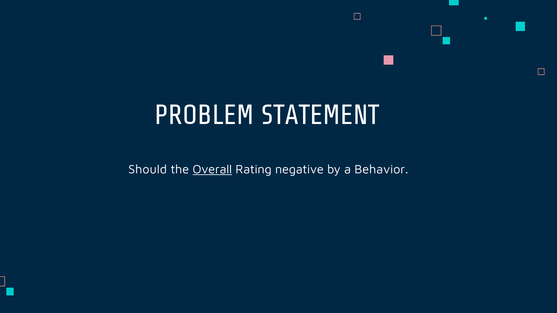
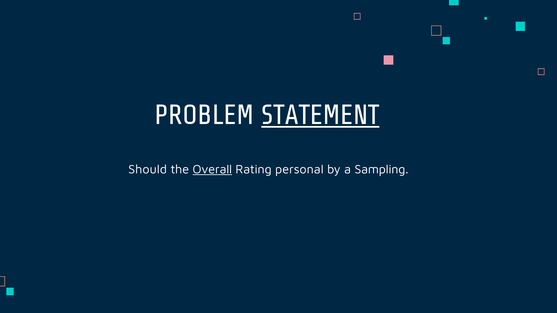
STATEMENT underline: none -> present
negative: negative -> personal
Behavior: Behavior -> Sampling
